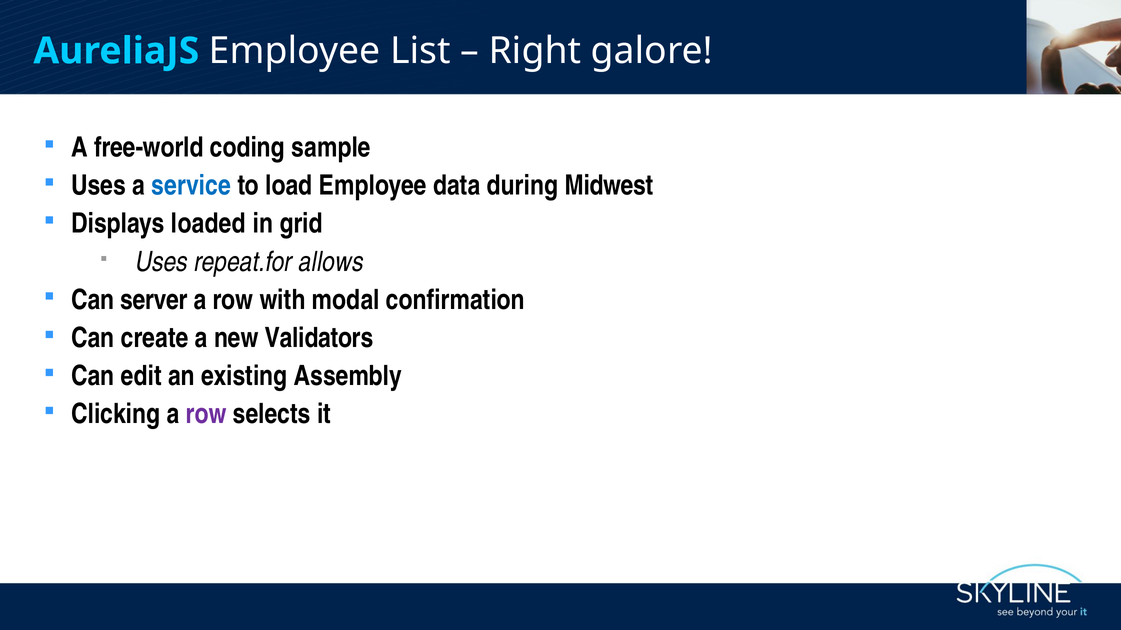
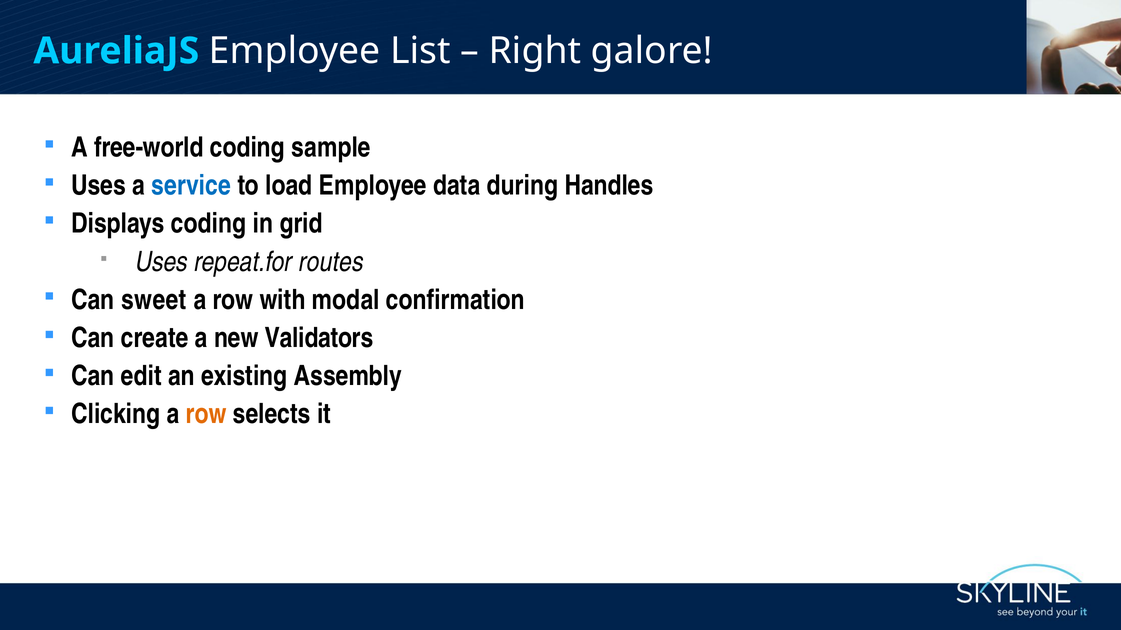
Midwest: Midwest -> Handles
Displays loaded: loaded -> coding
allows: allows -> routes
server: server -> sweet
row at (206, 415) colour: purple -> orange
